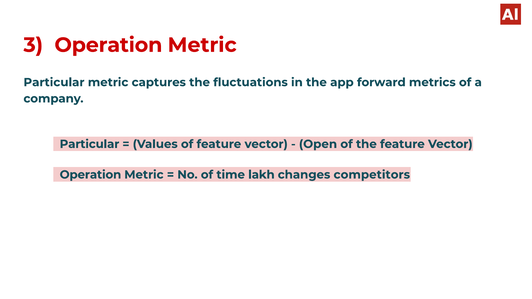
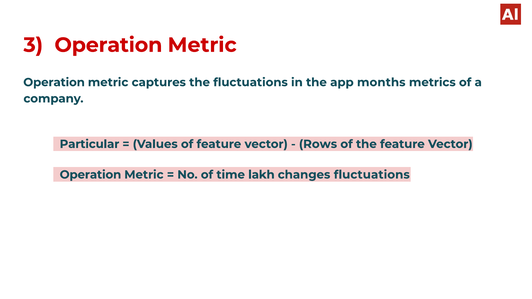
Particular at (54, 82): Particular -> Operation
forward: forward -> months
Open: Open -> Rows
changes competitors: competitors -> fluctuations
